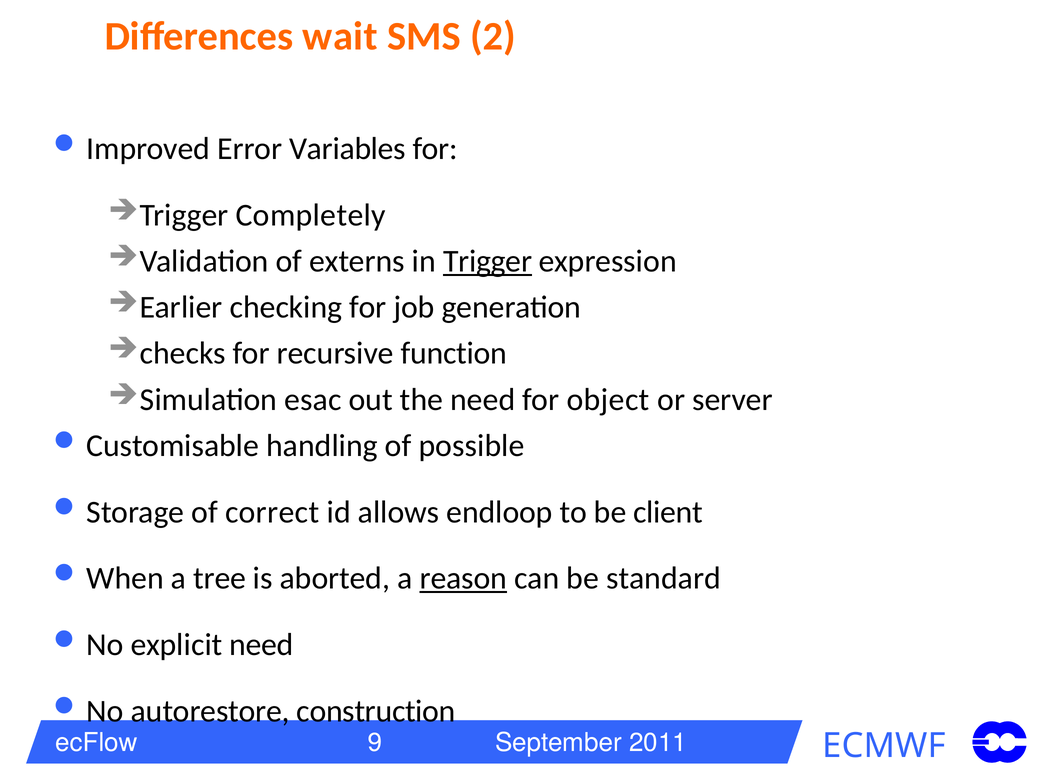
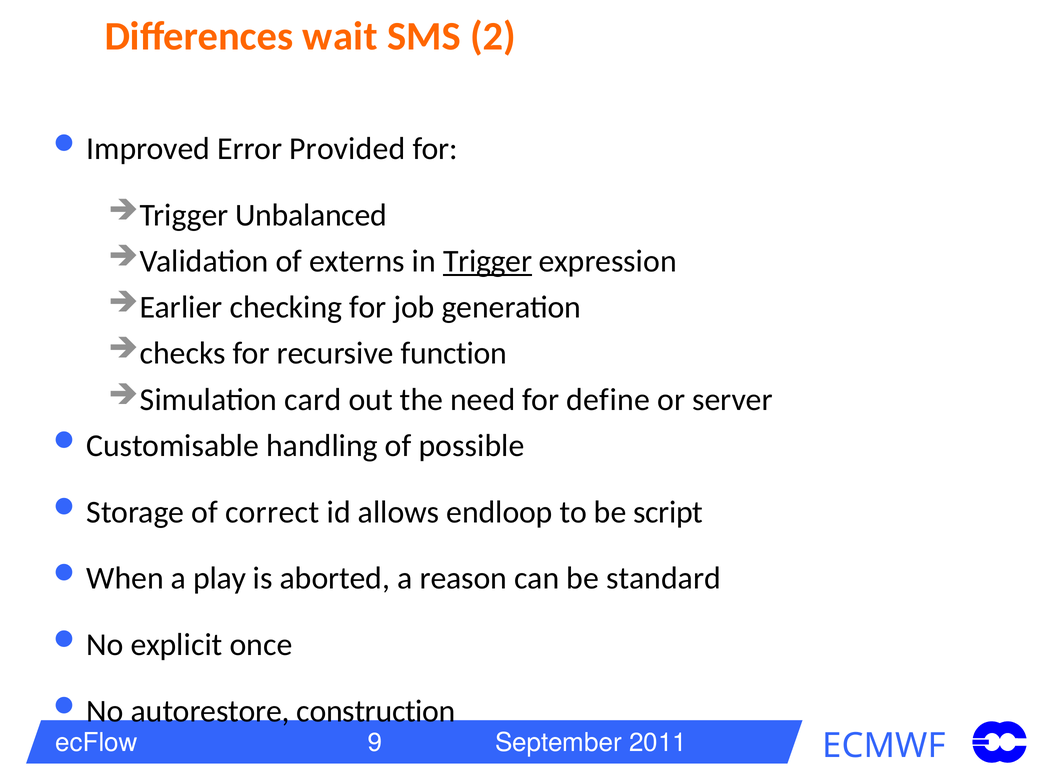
Variables: Variables -> Provided
Completely: Completely -> Unbalanced
esac: esac -> card
object: object -> define
client: client -> script
tree: tree -> play
reason underline: present -> none
explicit need: need -> once
